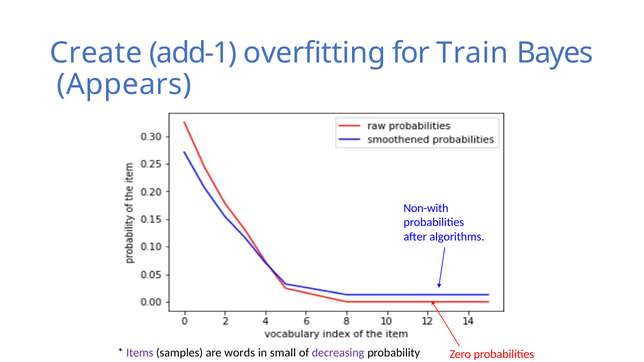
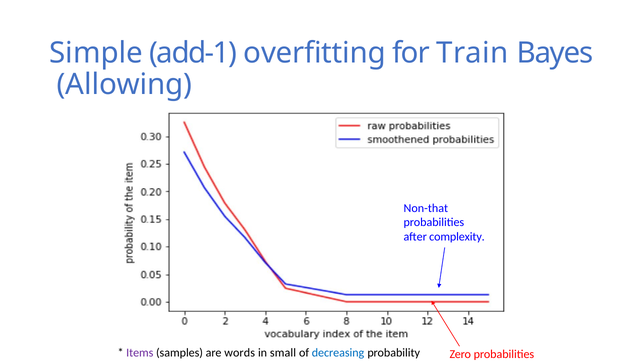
Create: Create -> Simple
Appears: Appears -> Allowing
Non-with: Non-with -> Non-that
algorithms: algorithms -> complexity
decreasing colour: purple -> blue
